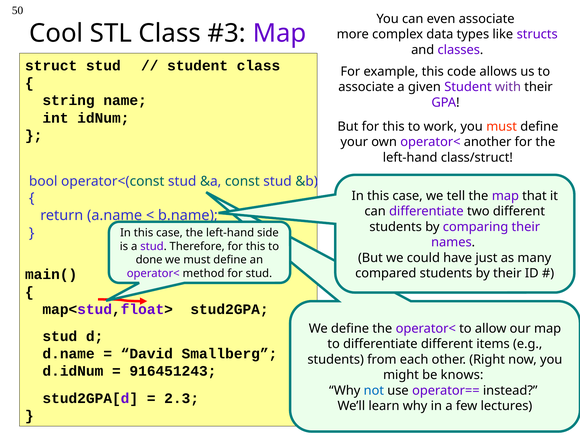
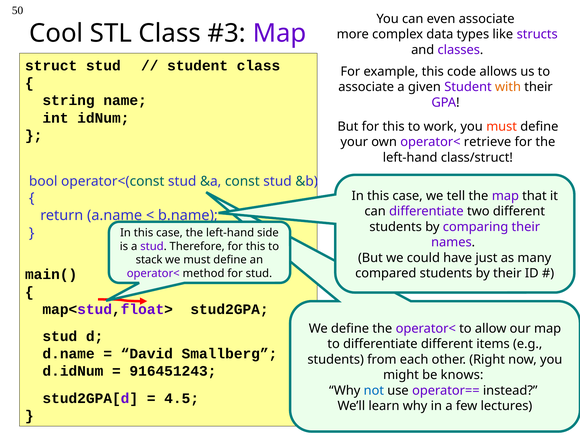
with colour: purple -> orange
another: another -> retrieve
done: done -> stack
2.3: 2.3 -> 4.5
